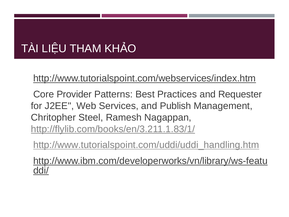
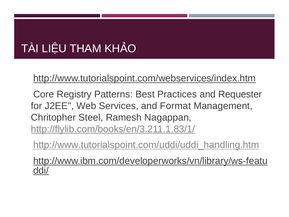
Provider: Provider -> Registry
Publish: Publish -> Format
